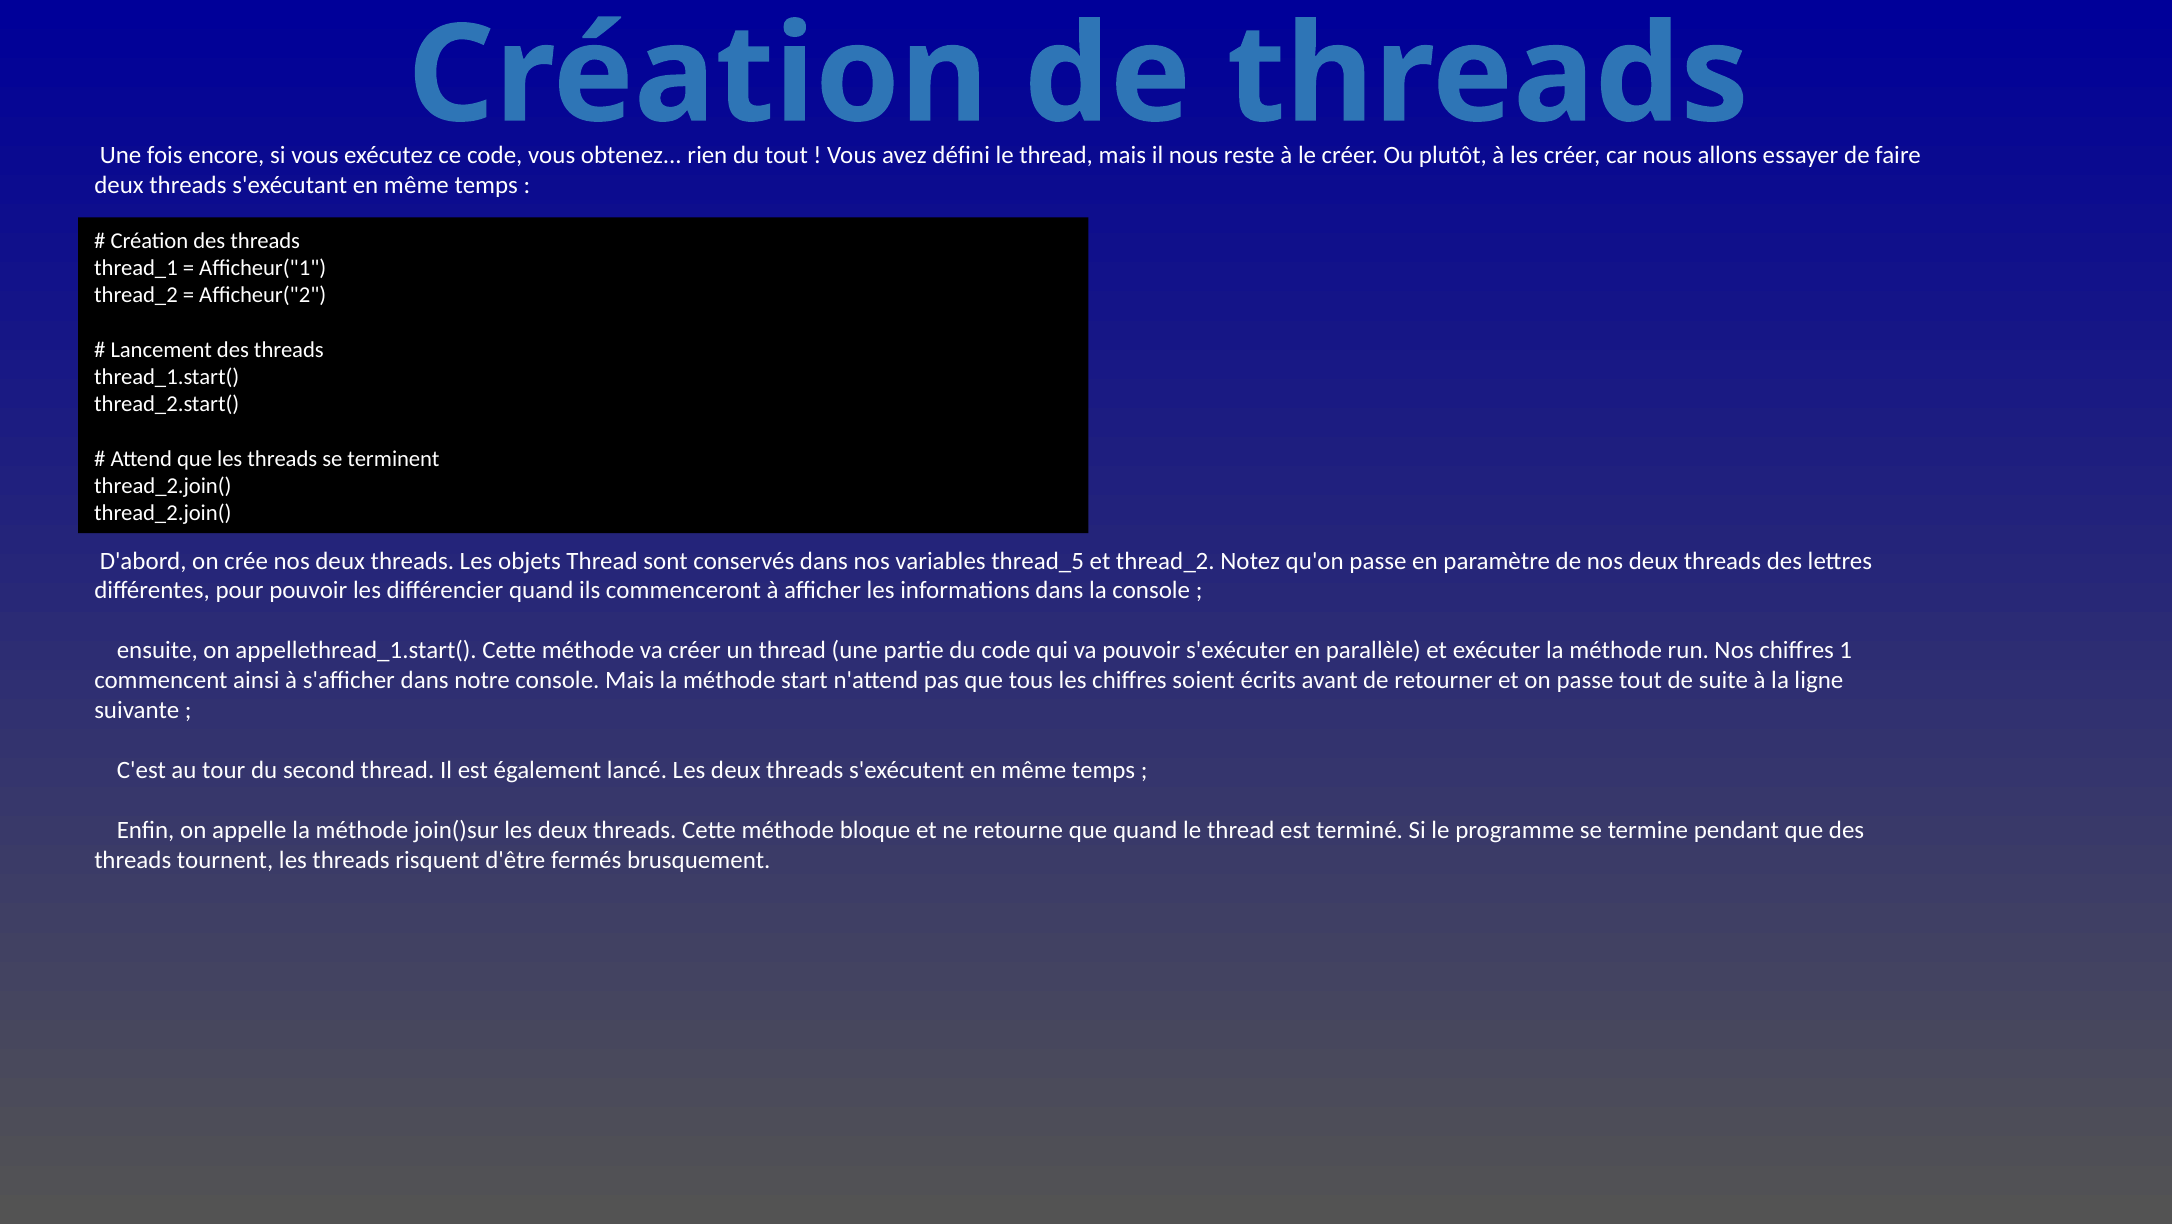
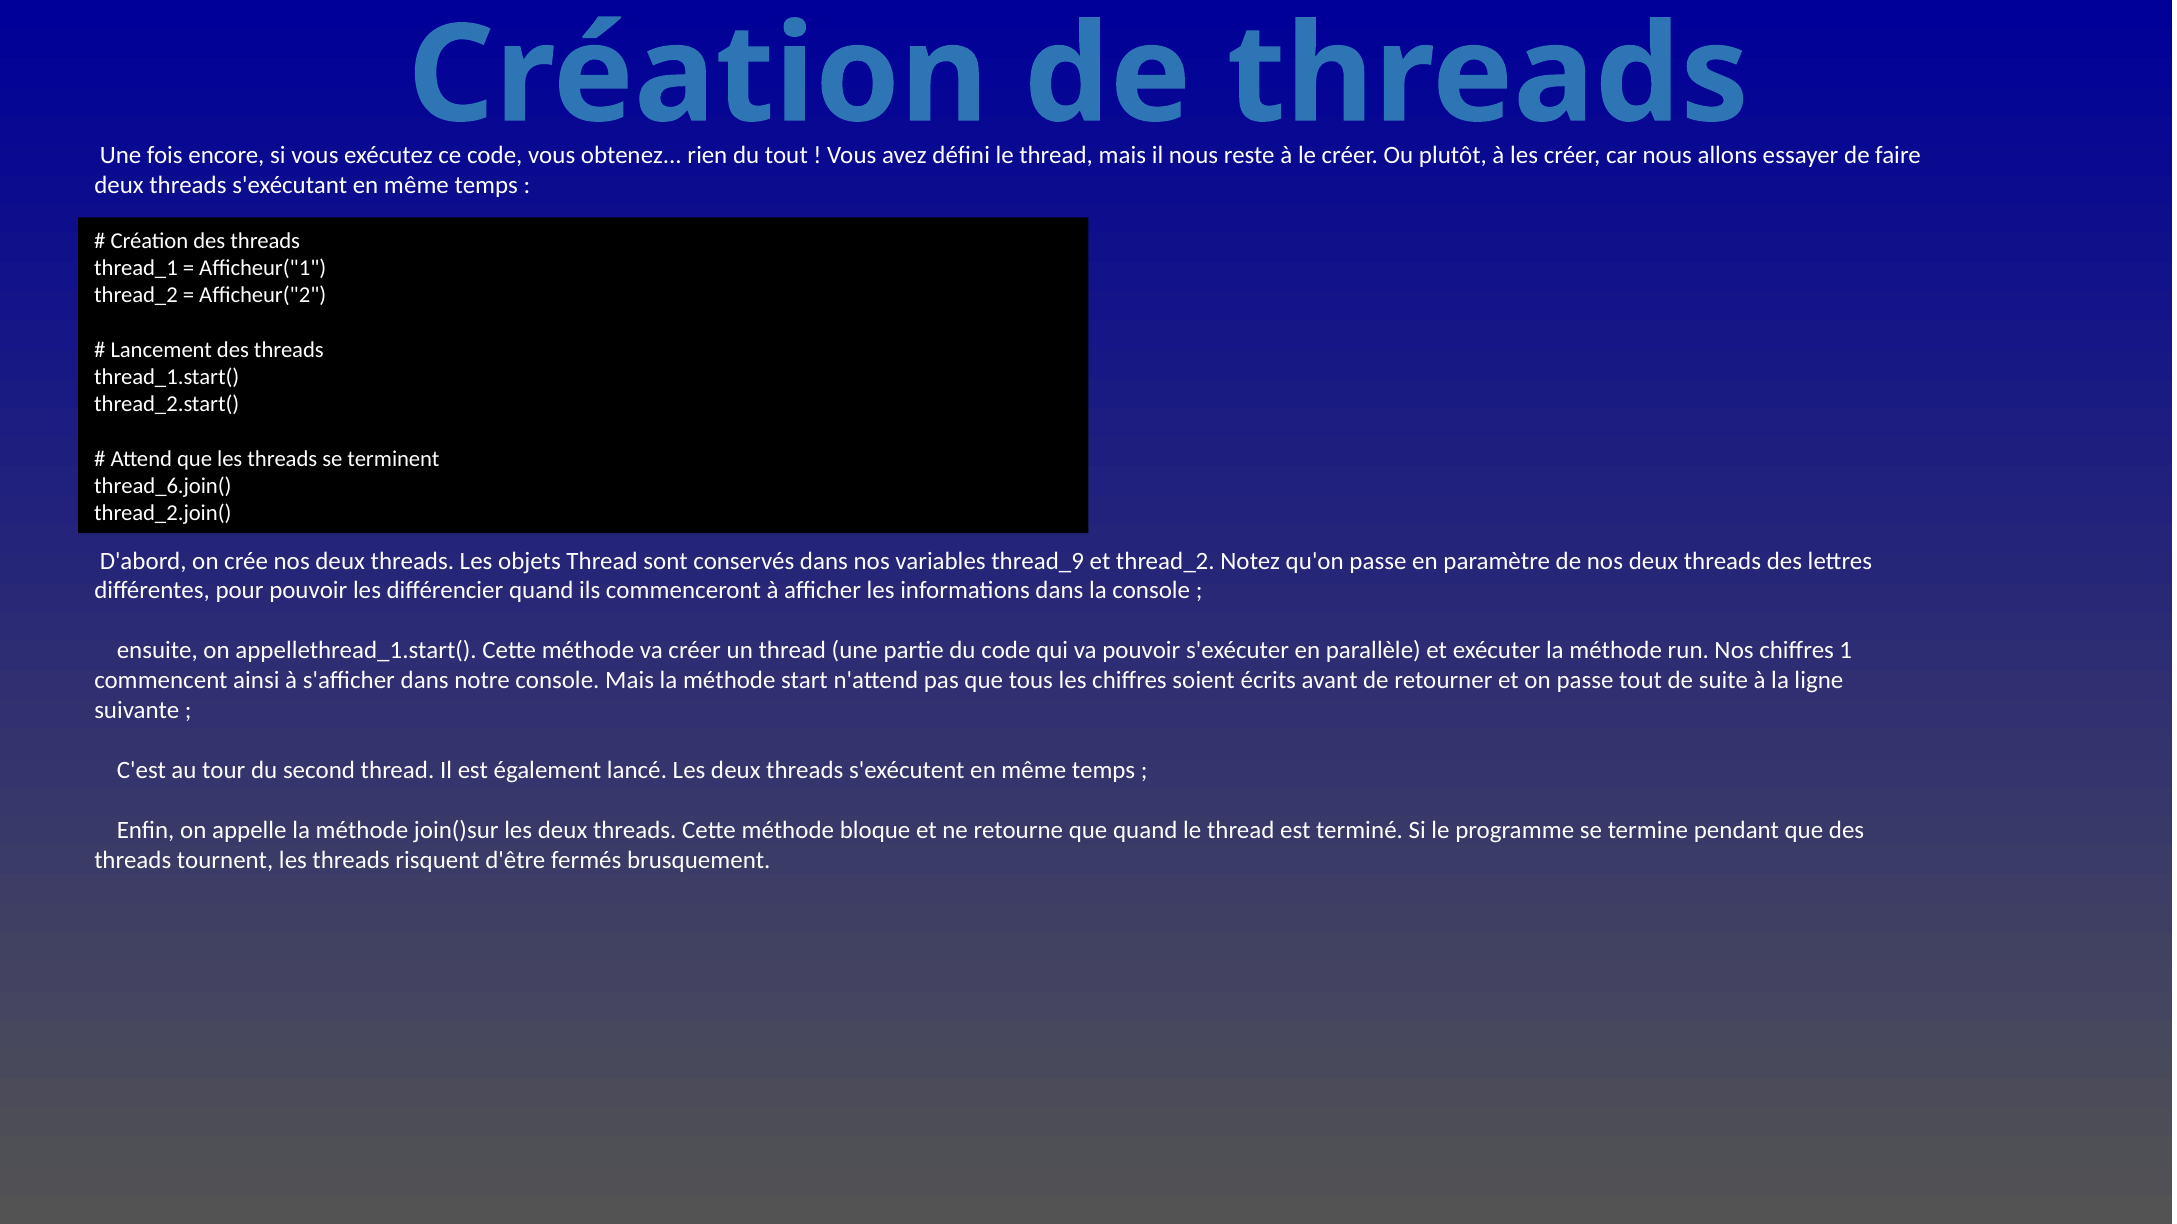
thread_2.join( at (163, 486): thread_2.join( -> thread_6.join(
thread_5: thread_5 -> thread_9
